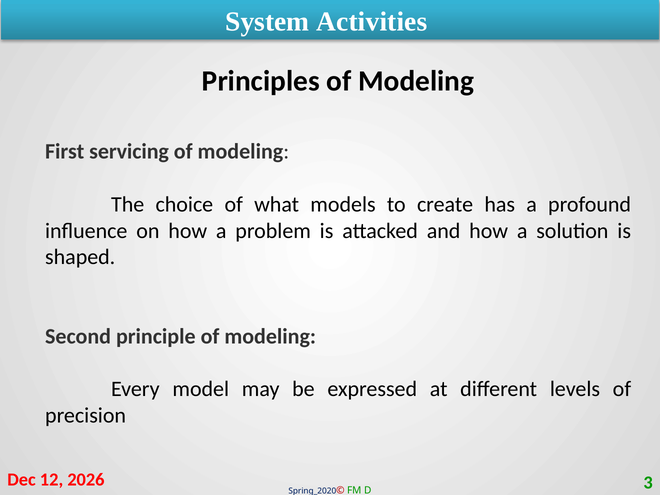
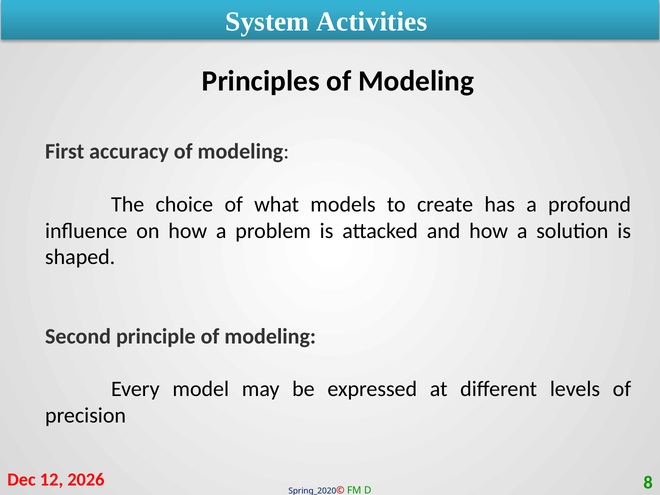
servicing: servicing -> accuracy
3: 3 -> 8
